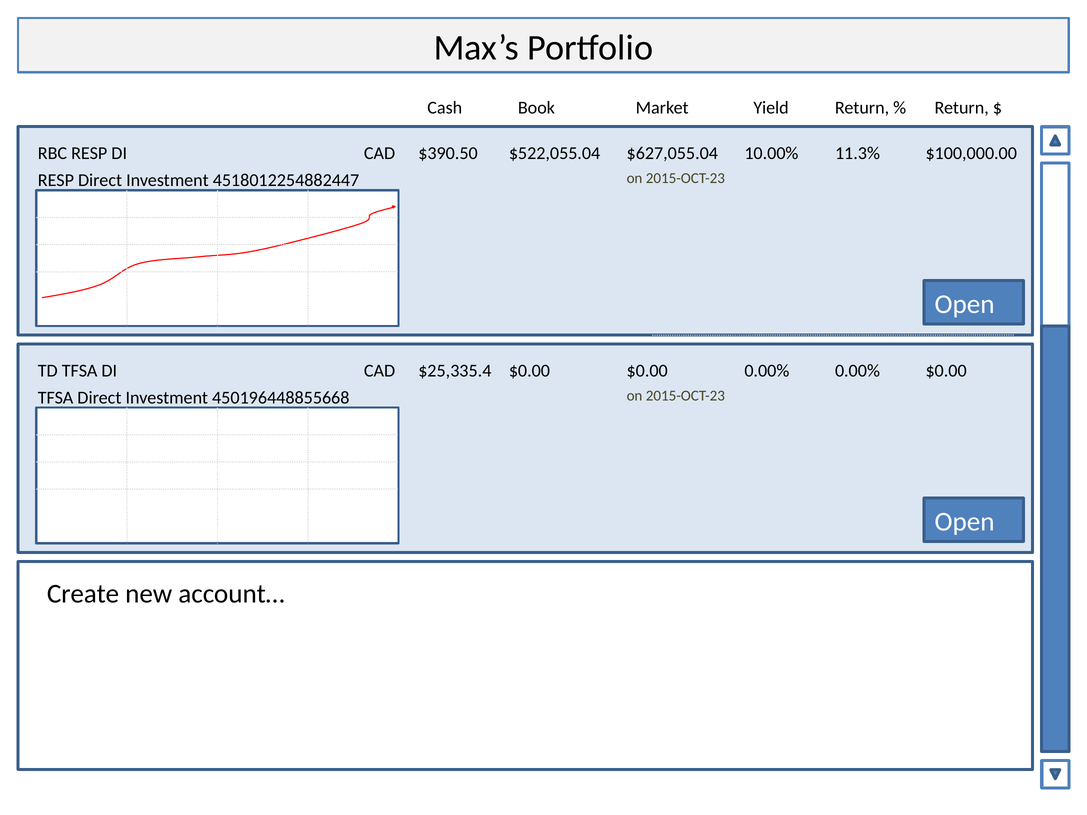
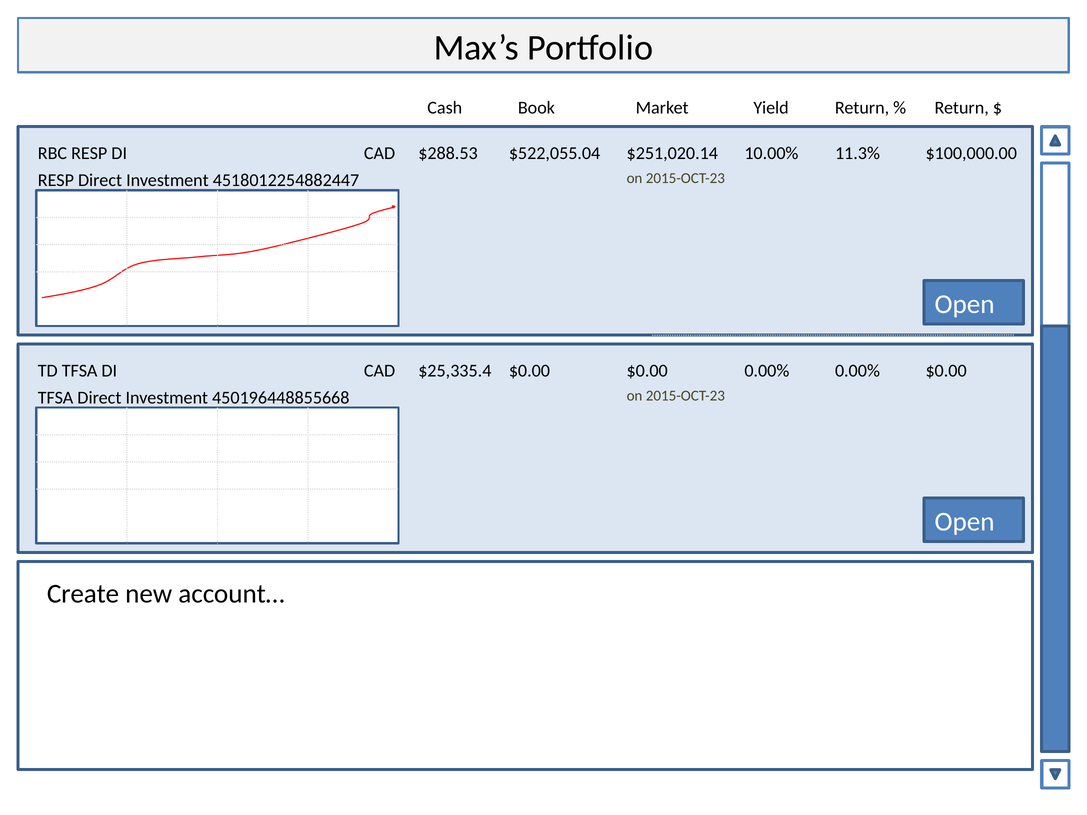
$390.50: $390.50 -> $288.53
$627,055.04: $627,055.04 -> $251,020.14
